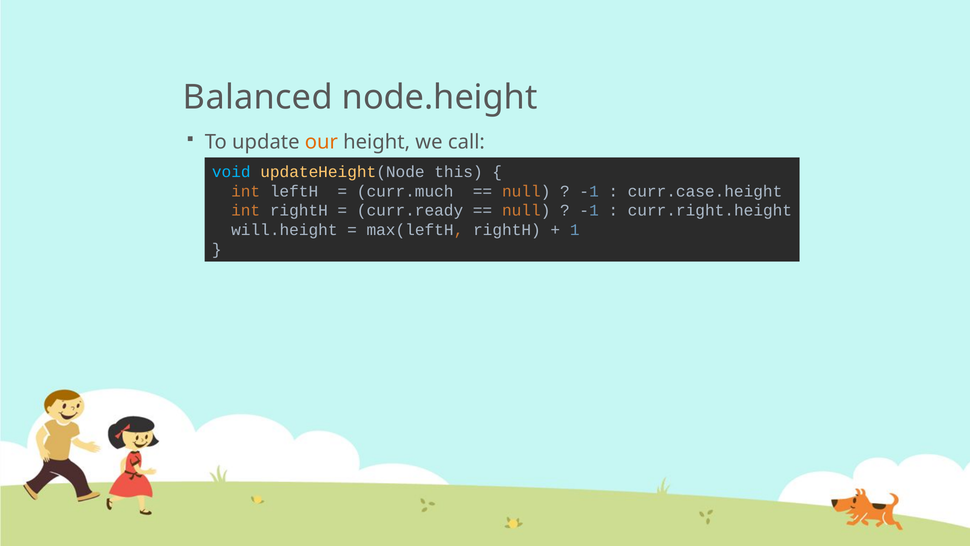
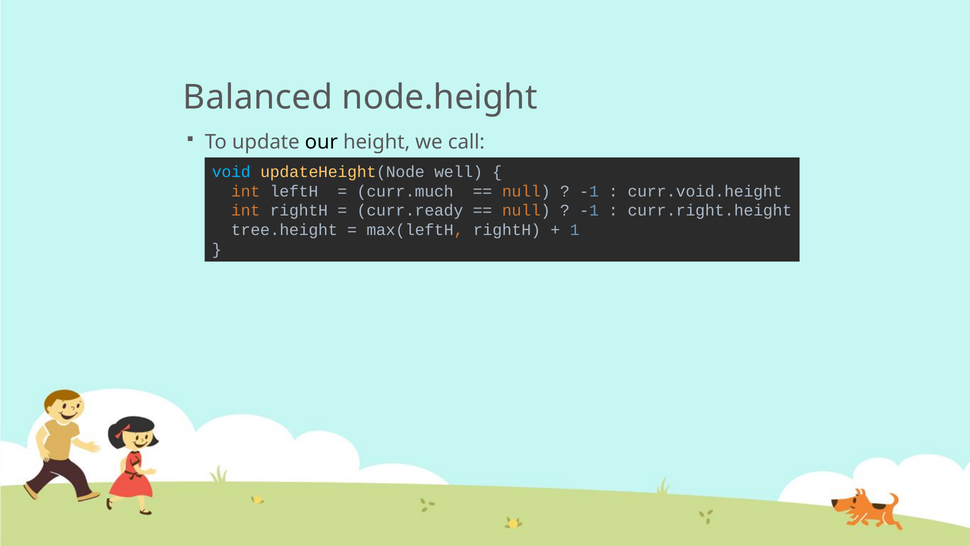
our colour: orange -> black
this: this -> well
curr.case.height: curr.case.height -> curr.void.height
will.height: will.height -> tree.height
